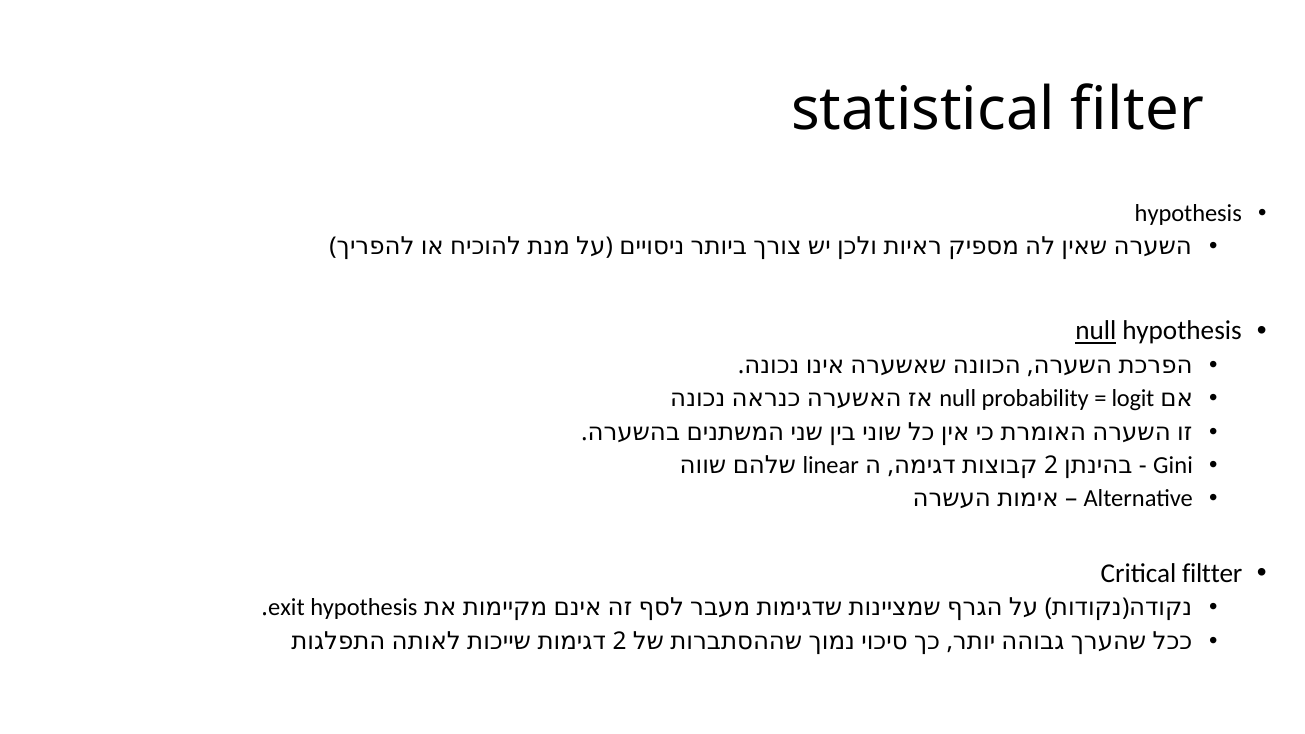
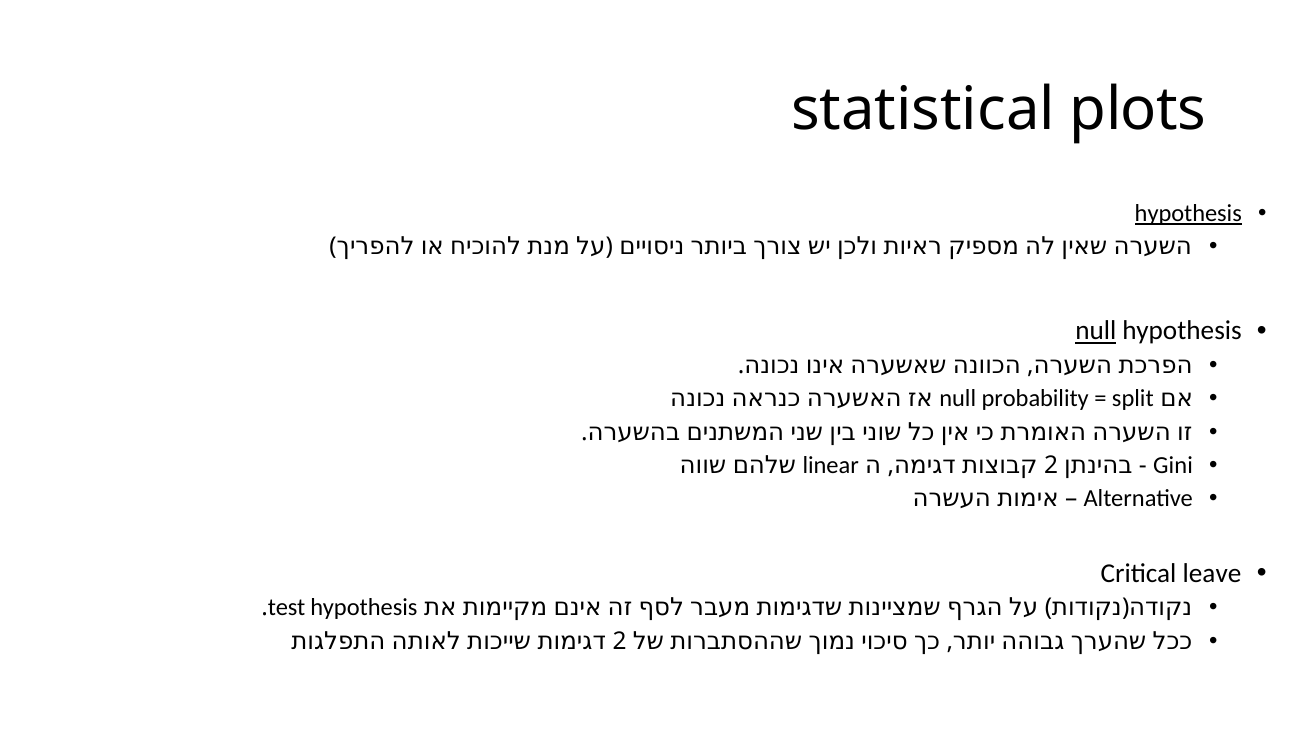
filter: filter -> plots
hypothesis at (1188, 213) underline: none -> present
logit: logit -> split
filtter: filtter -> leave
exit: exit -> test
